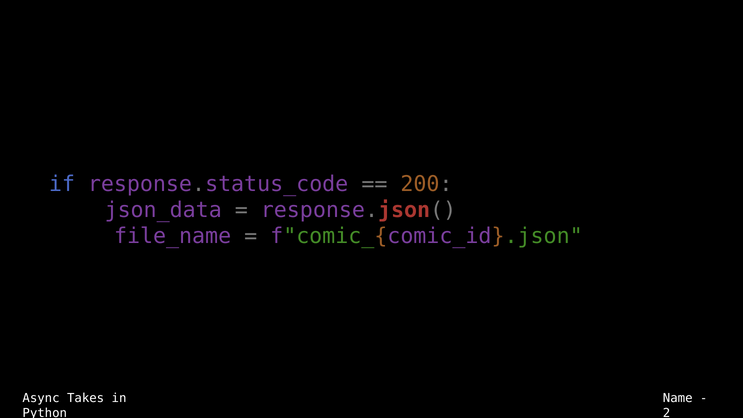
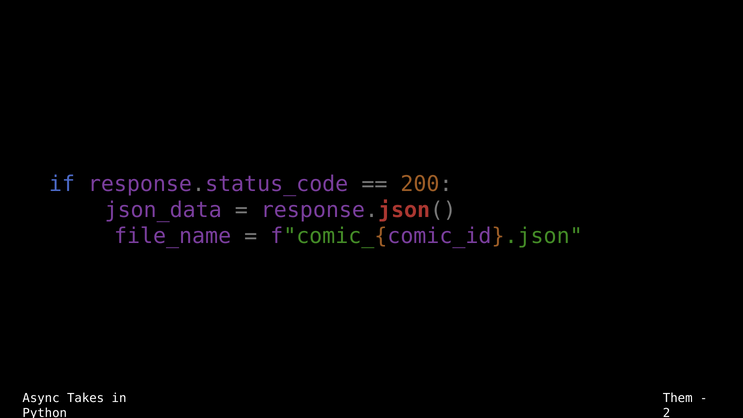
Name: Name -> Them
